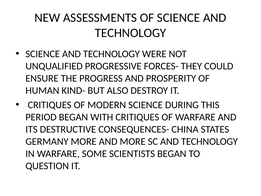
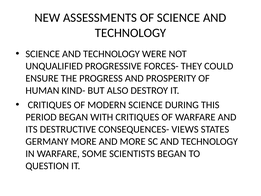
CHINA: CHINA -> VIEWS
